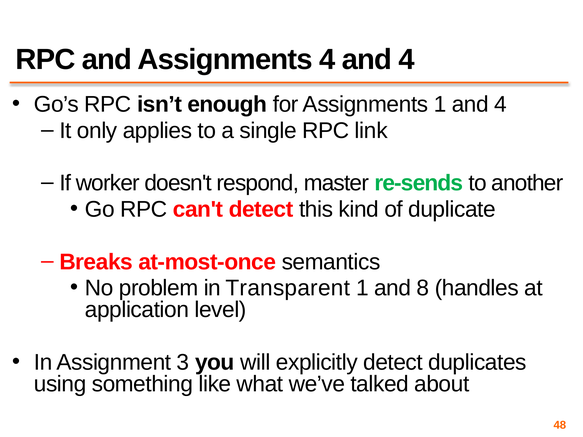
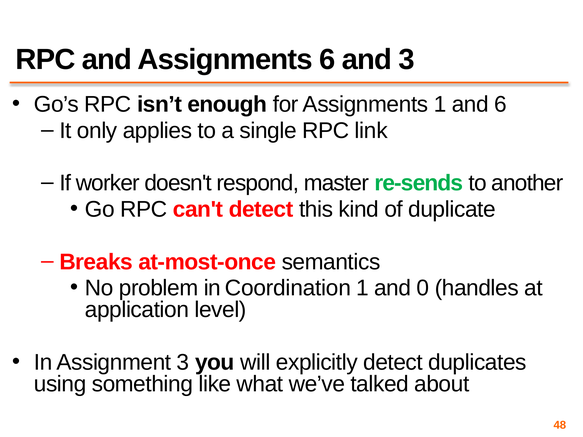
Assignments 4: 4 -> 6
4 at (407, 60): 4 -> 3
1 and 4: 4 -> 6
Transparent: Transparent -> Coordination
8: 8 -> 0
